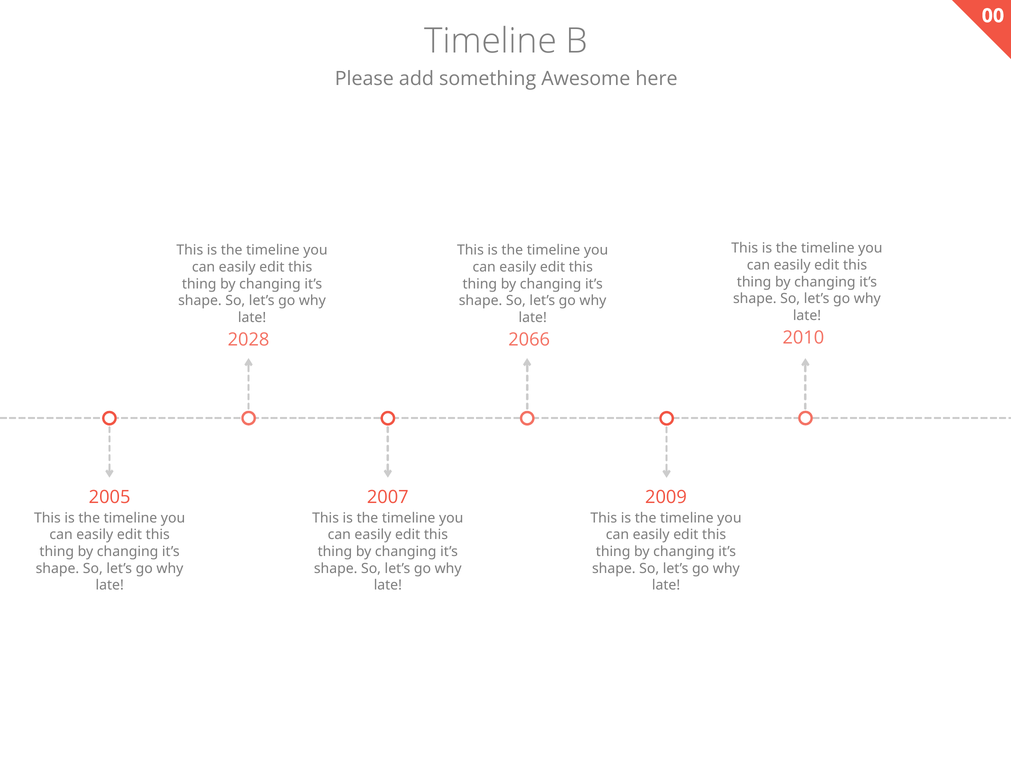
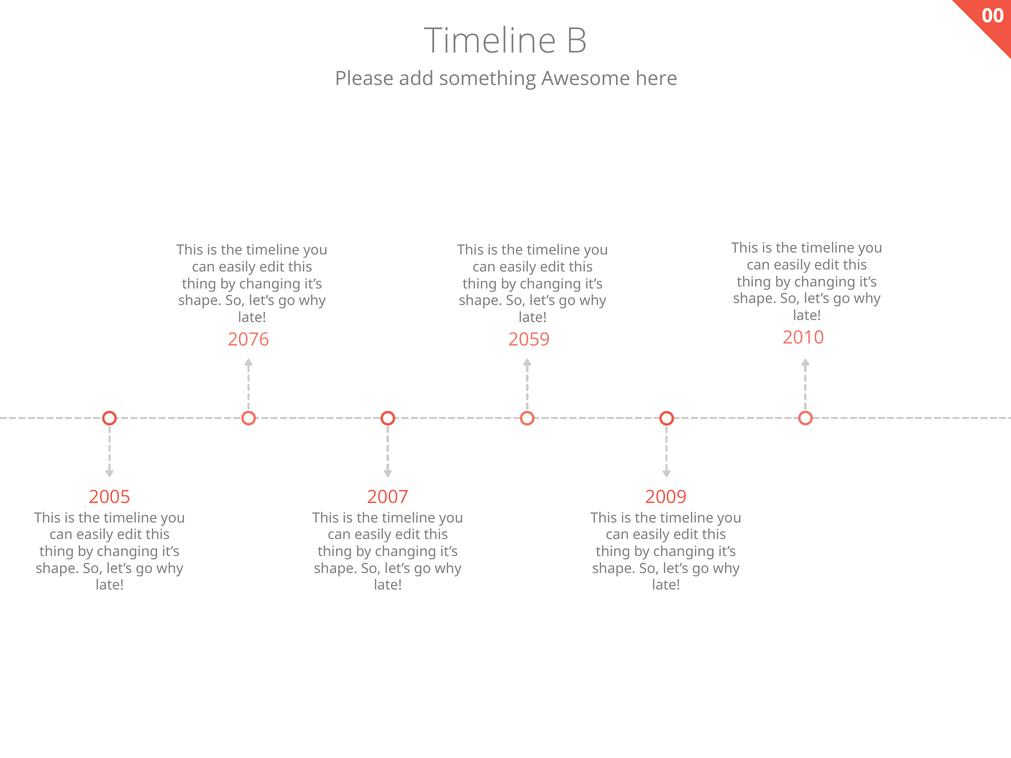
2028: 2028 -> 2076
2066: 2066 -> 2059
